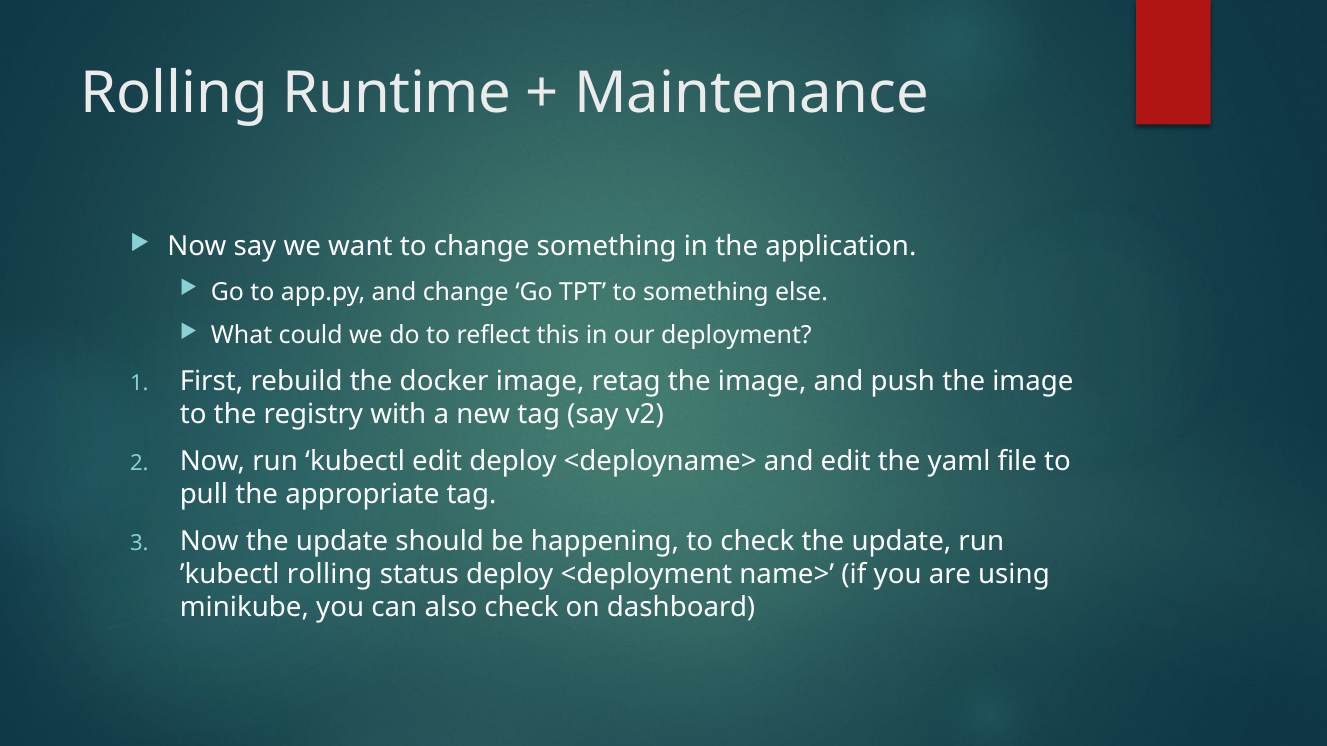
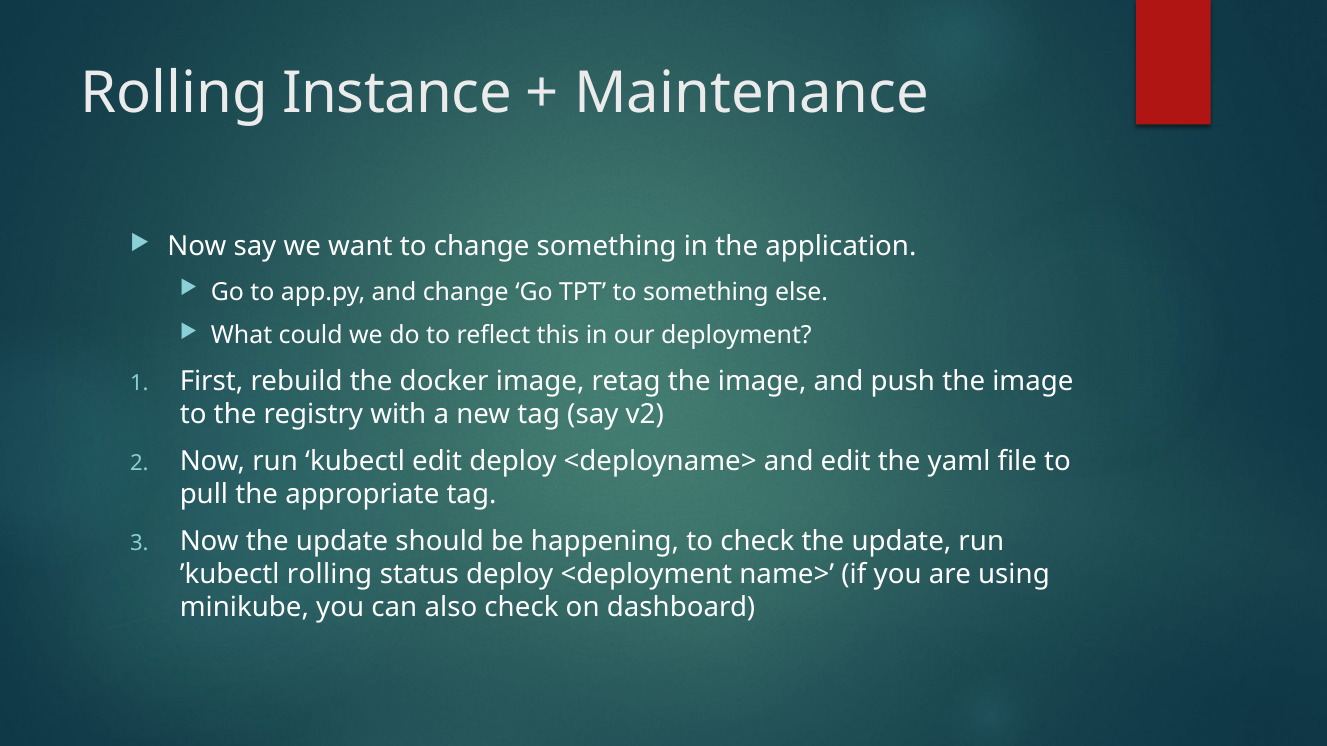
Runtime: Runtime -> Instance
